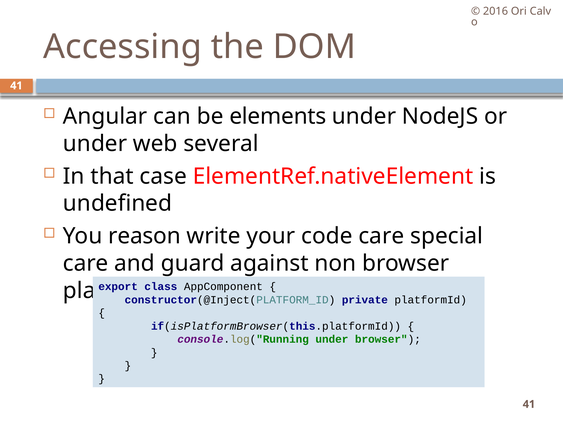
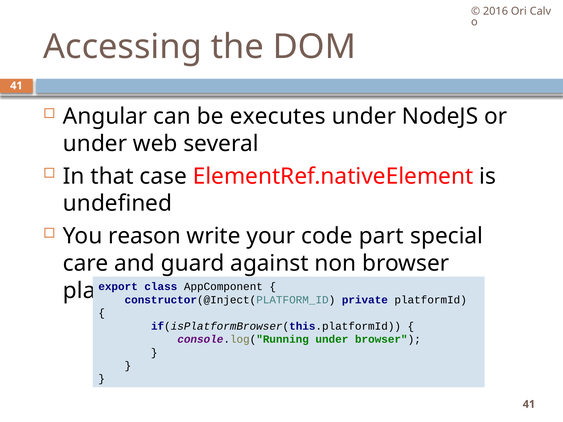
elements: elements -> executes
code care: care -> part
